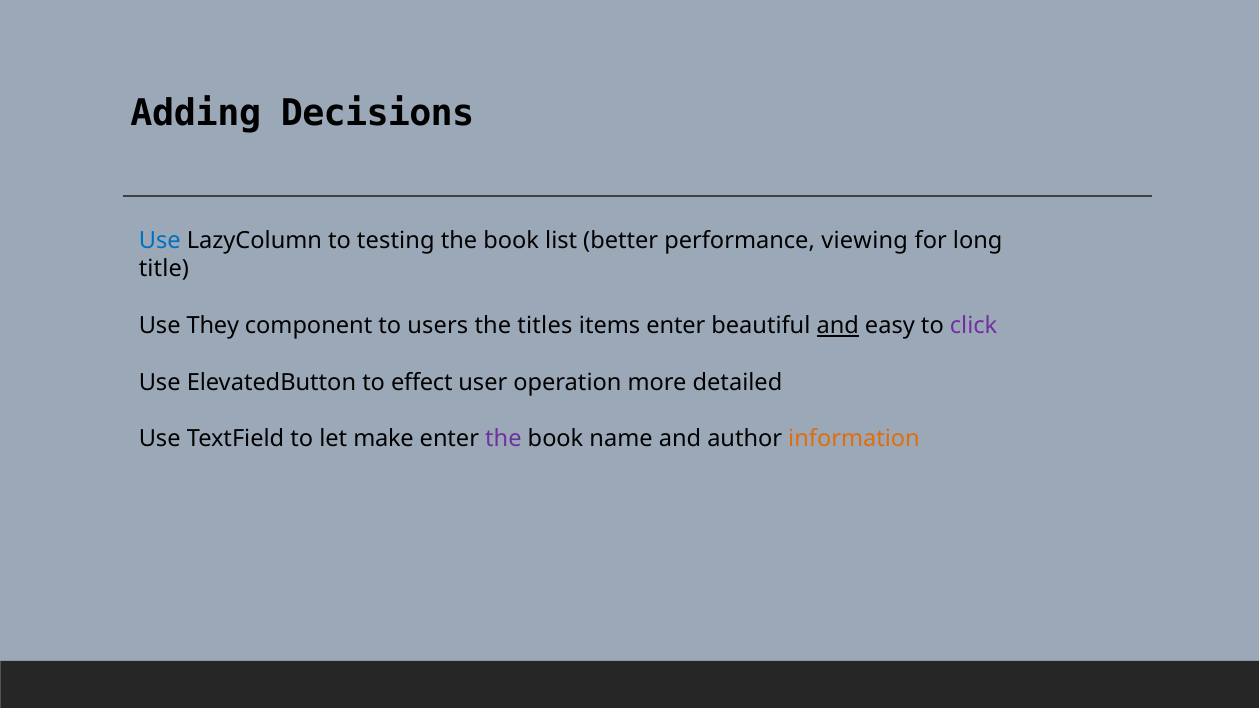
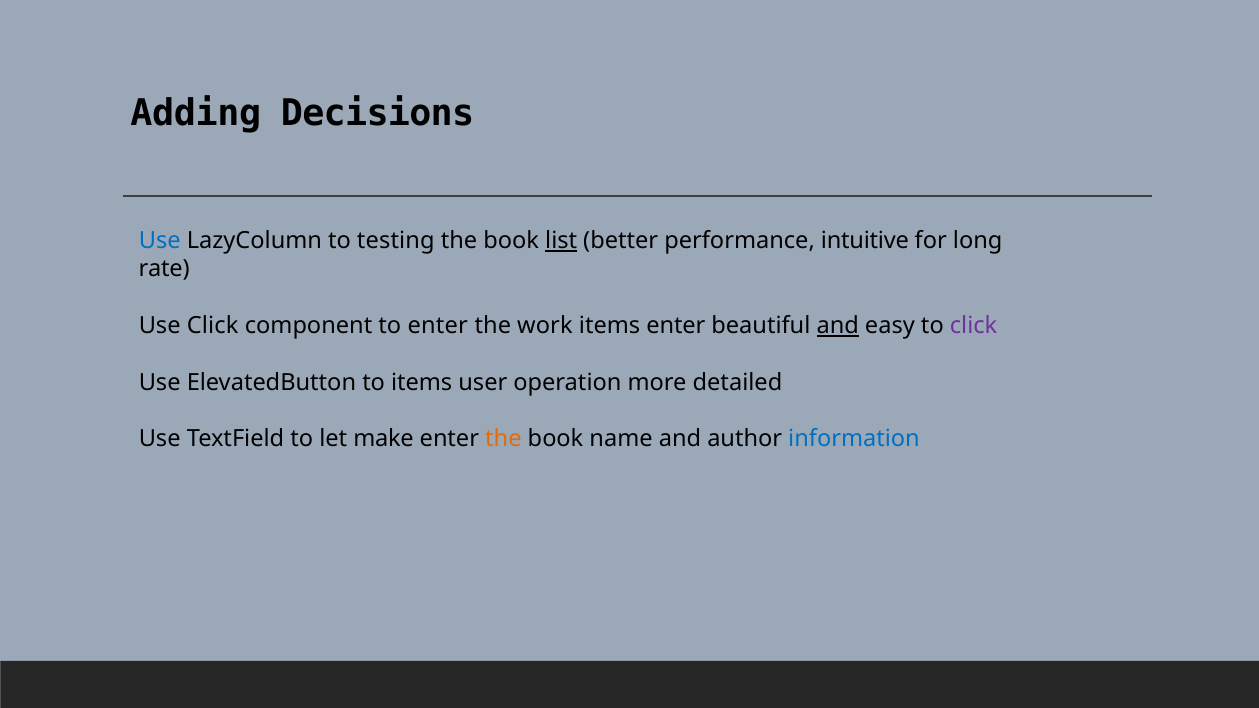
list underline: none -> present
viewing: viewing -> intuitive
title: title -> rate
Use They: They -> Click
to users: users -> enter
titles: titles -> work
to effect: effect -> items
the at (503, 439) colour: purple -> orange
information colour: orange -> blue
